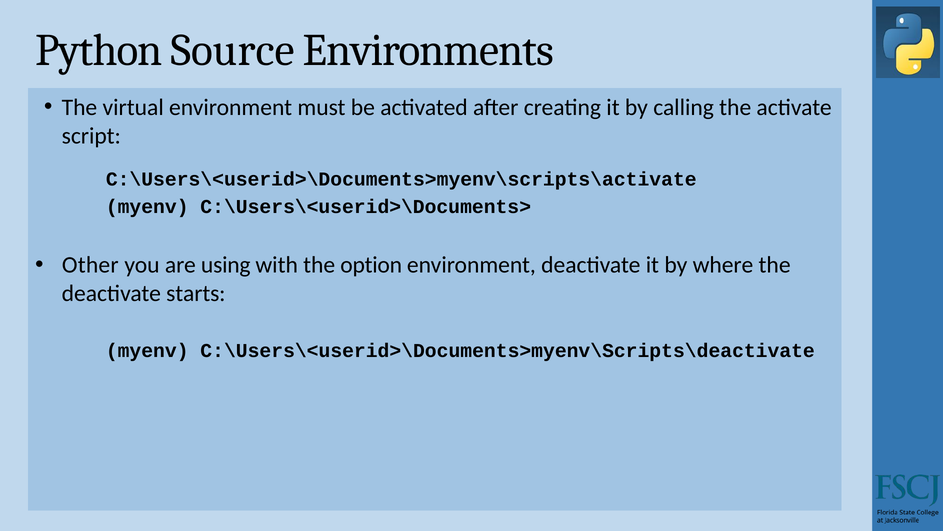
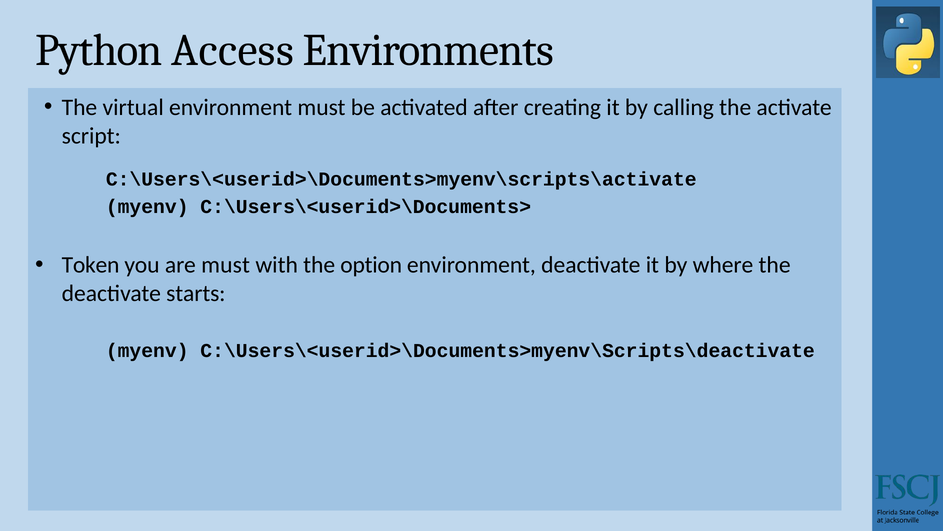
Source: Source -> Access
Other: Other -> Token
are using: using -> must
